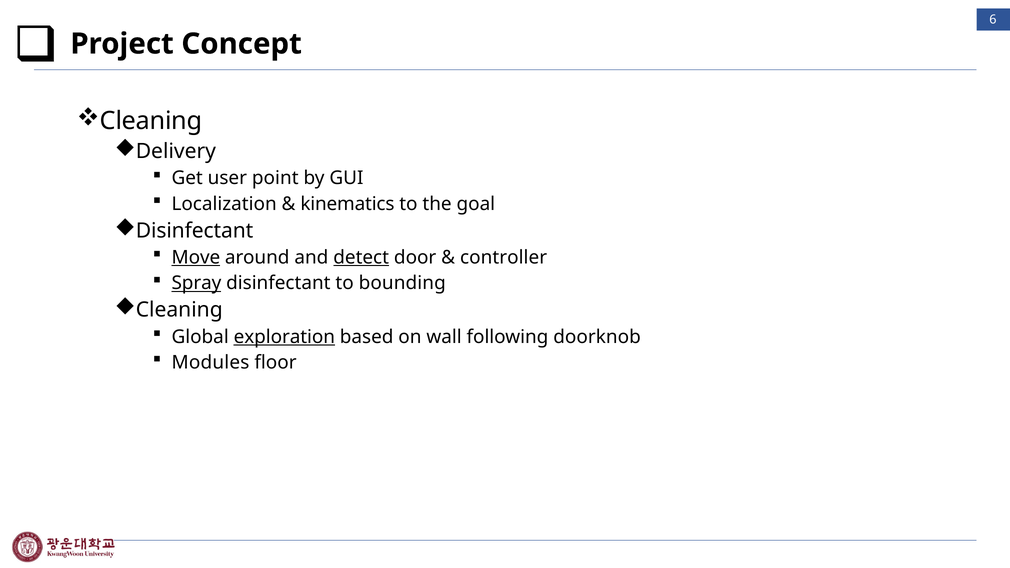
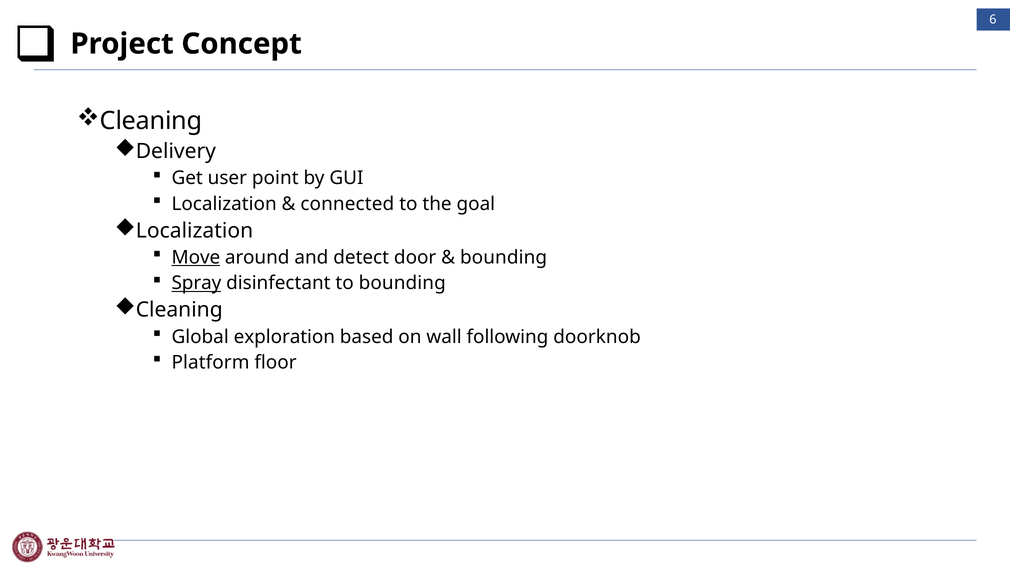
kinematics: kinematics -> connected
Disinfectant at (195, 231): Disinfectant -> Localization
detect underline: present -> none
controller at (504, 258): controller -> bounding
exploration underline: present -> none
Modules: Modules -> Platform
